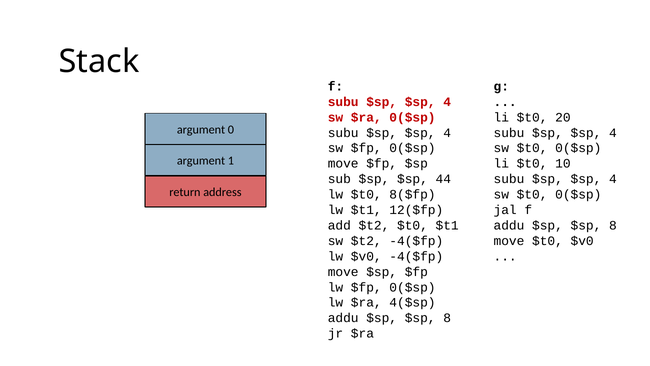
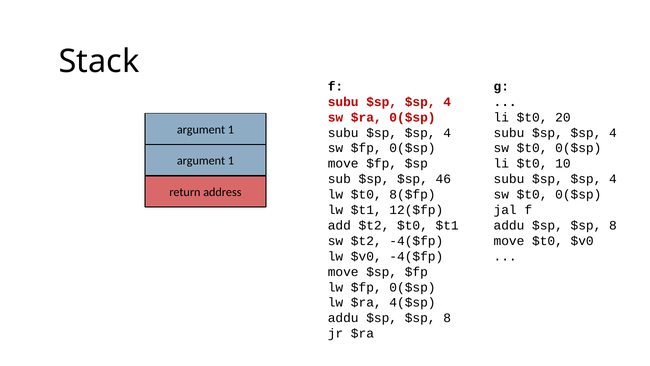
0 at (231, 130): 0 -> 1
44: 44 -> 46
